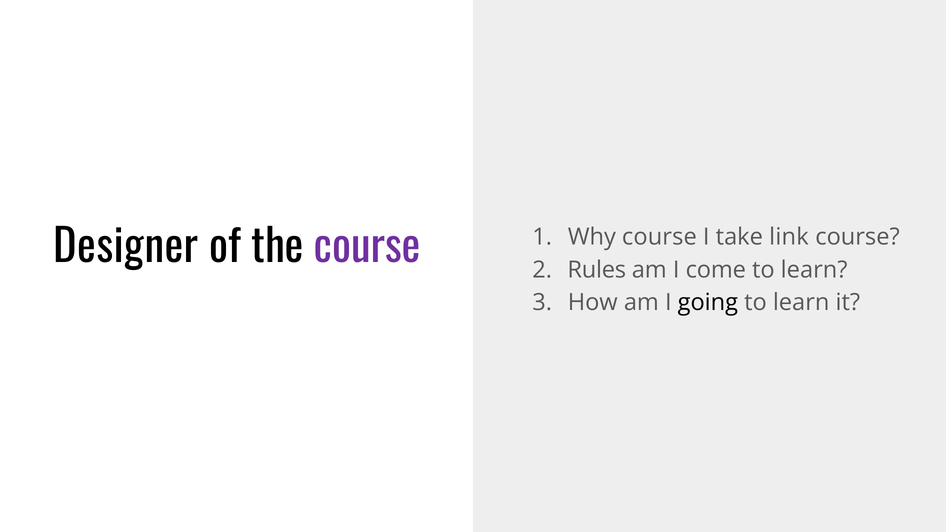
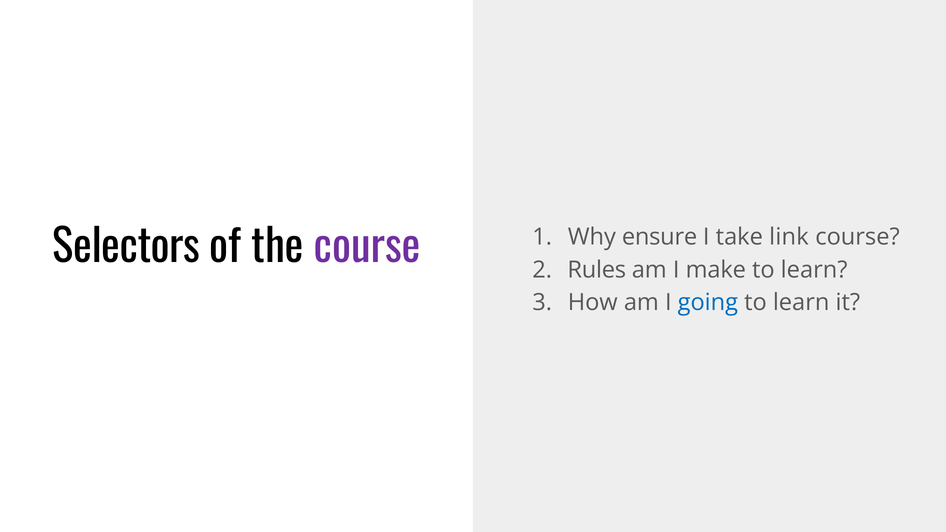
Designer: Designer -> Selectors
Why course: course -> ensure
come: come -> make
going colour: black -> blue
